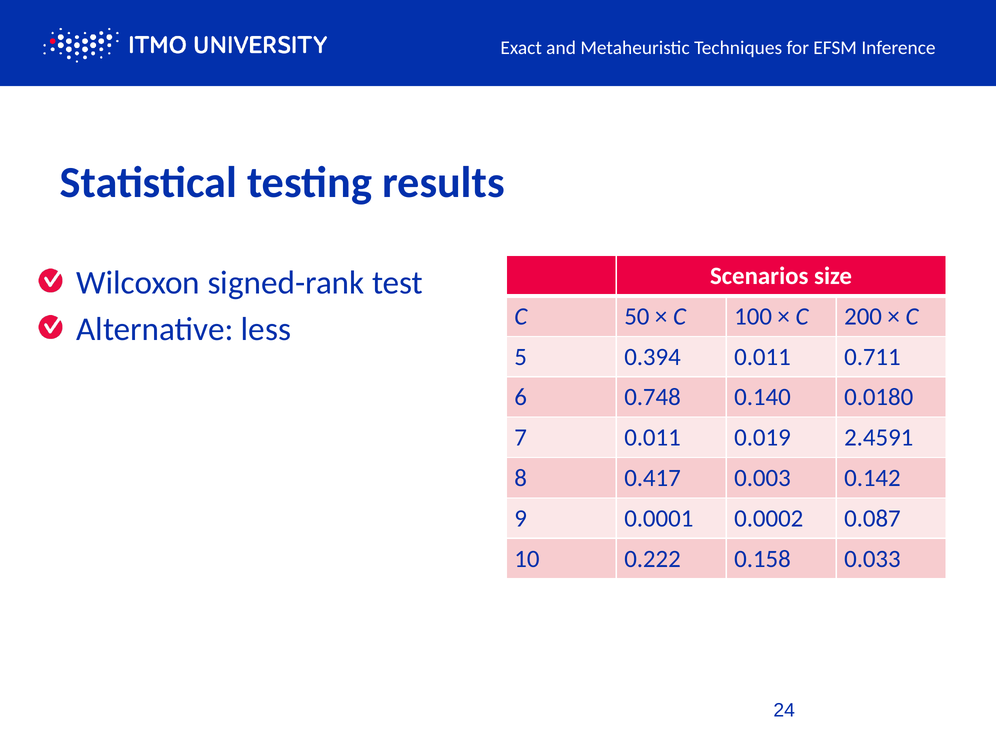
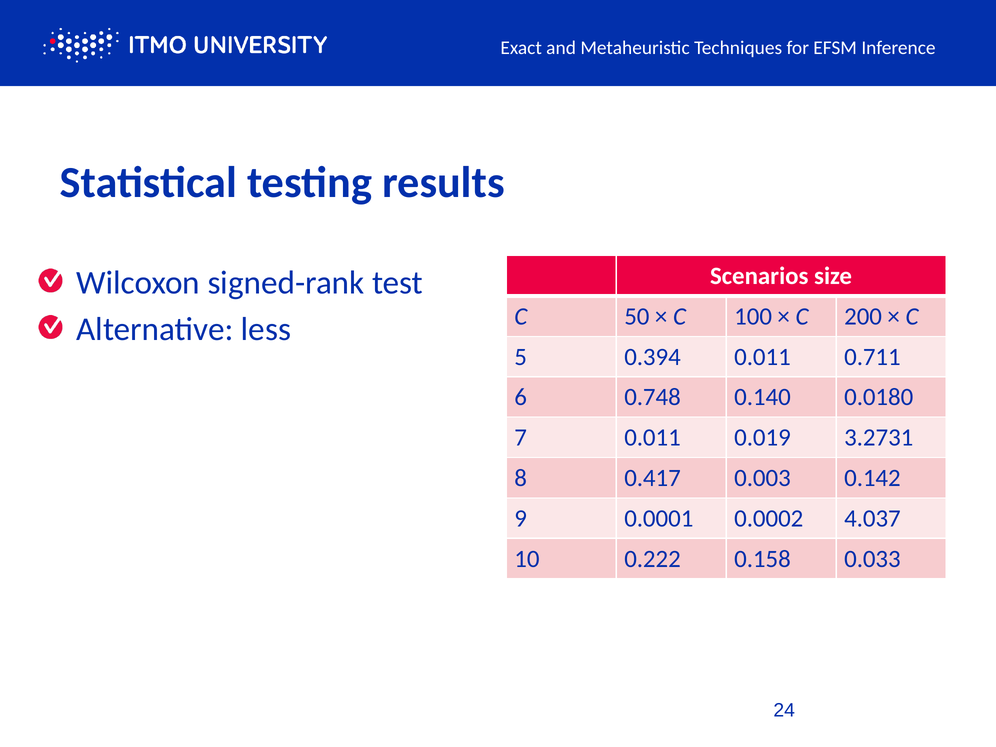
2.4591: 2.4591 -> 3.2731
0.087: 0.087 -> 4.037
